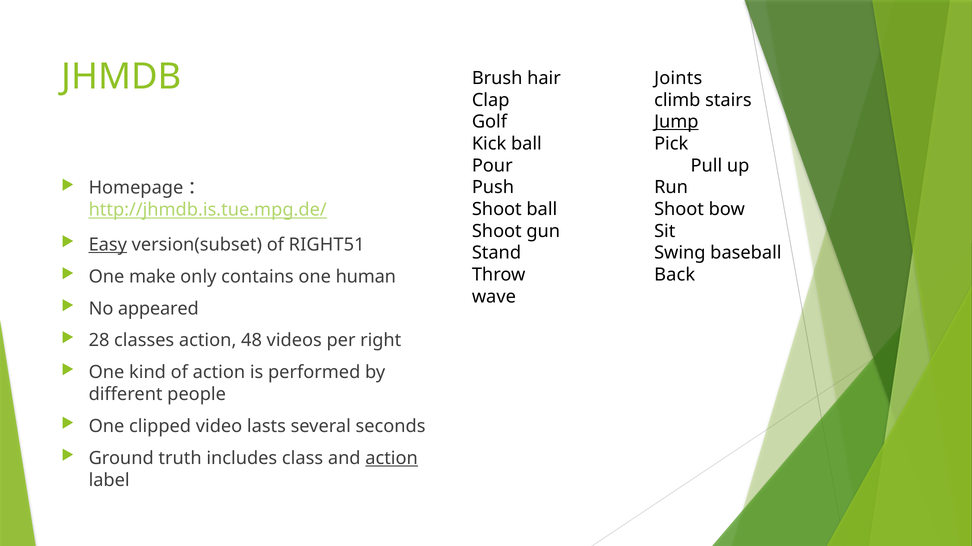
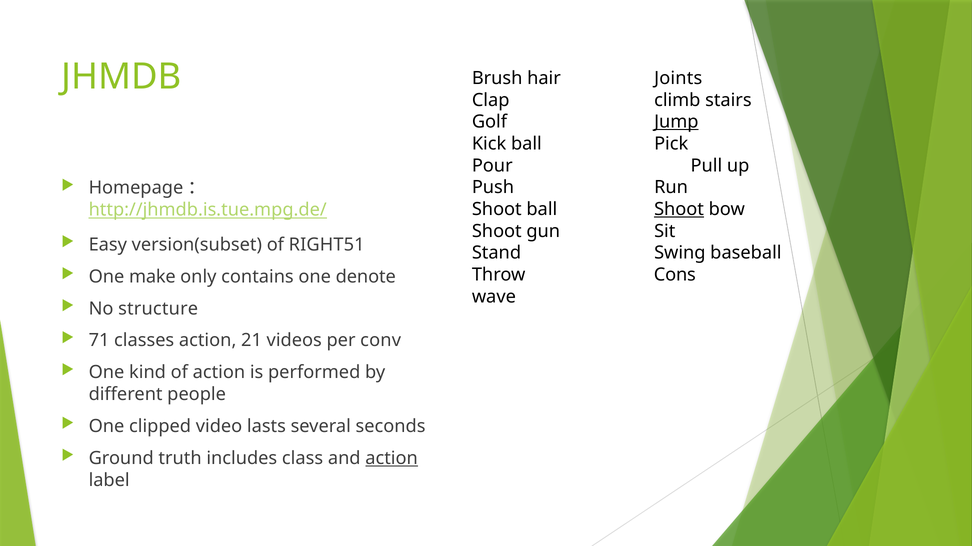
Shoot at (679, 209) underline: none -> present
Easy underline: present -> none
human: human -> denote
Back: Back -> Cons
appeared: appeared -> structure
28: 28 -> 71
48: 48 -> 21
right: right -> conv
